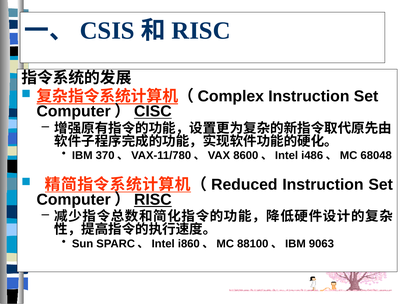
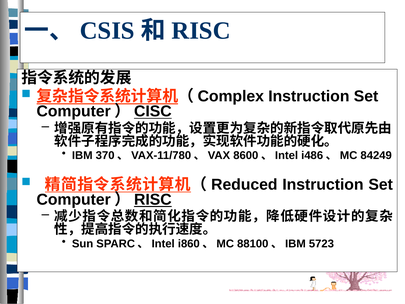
68048: 68048 -> 84249
9063: 9063 -> 5723
